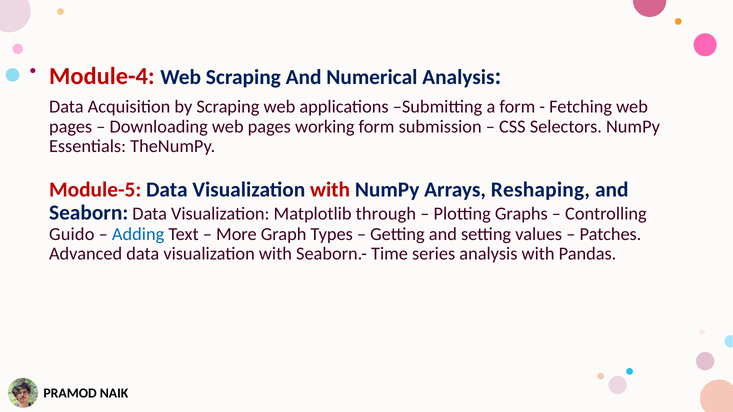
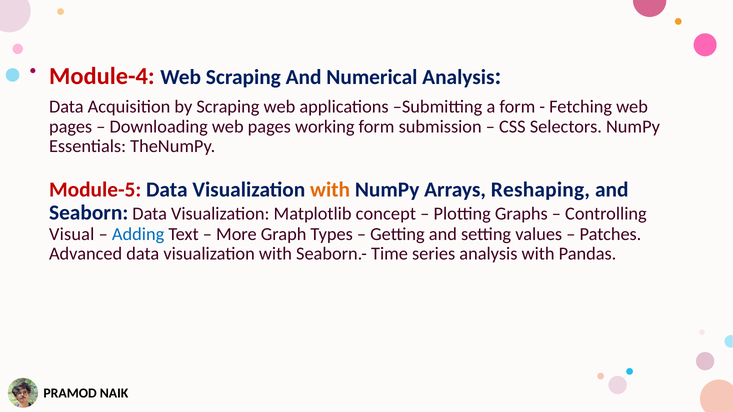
with at (330, 190) colour: red -> orange
through: through -> concept
Guido: Guido -> Visual
